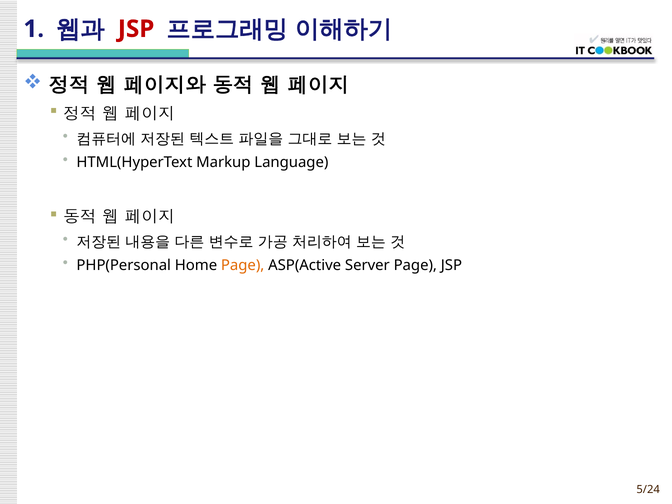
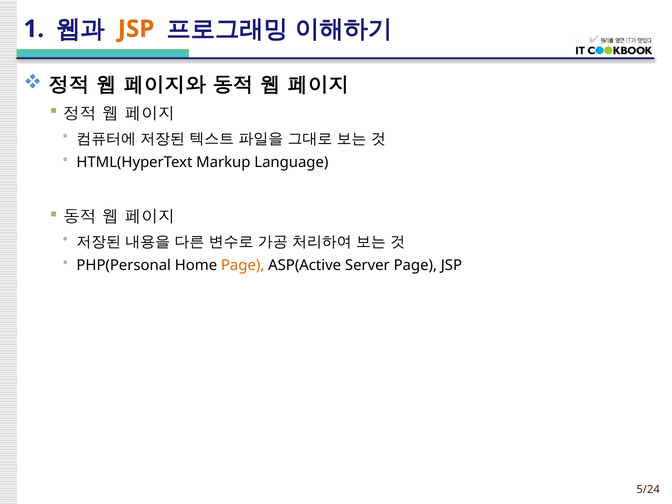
JSP at (136, 29) colour: red -> orange
